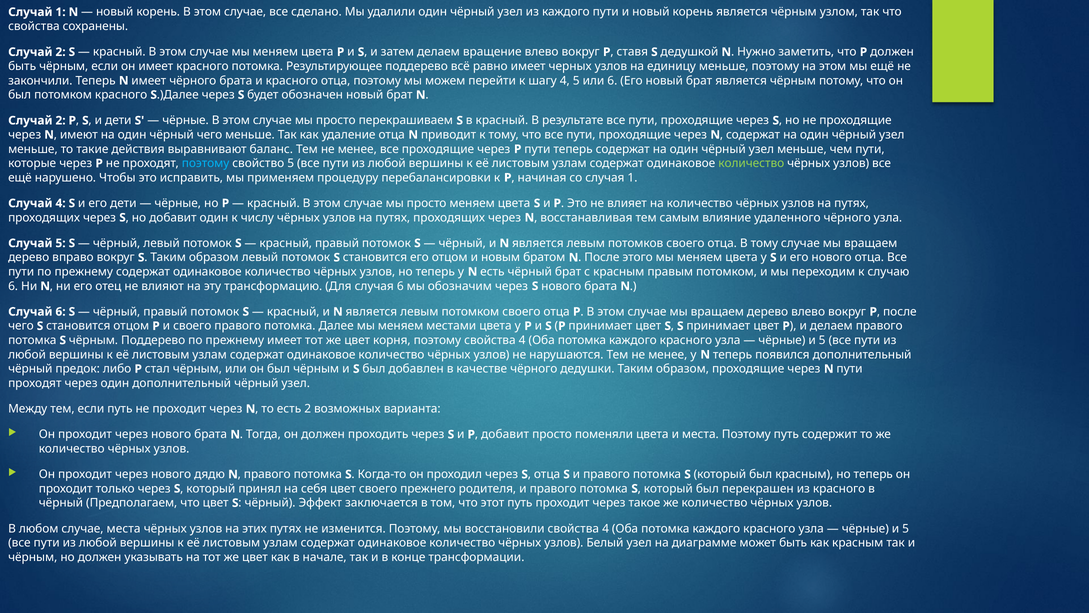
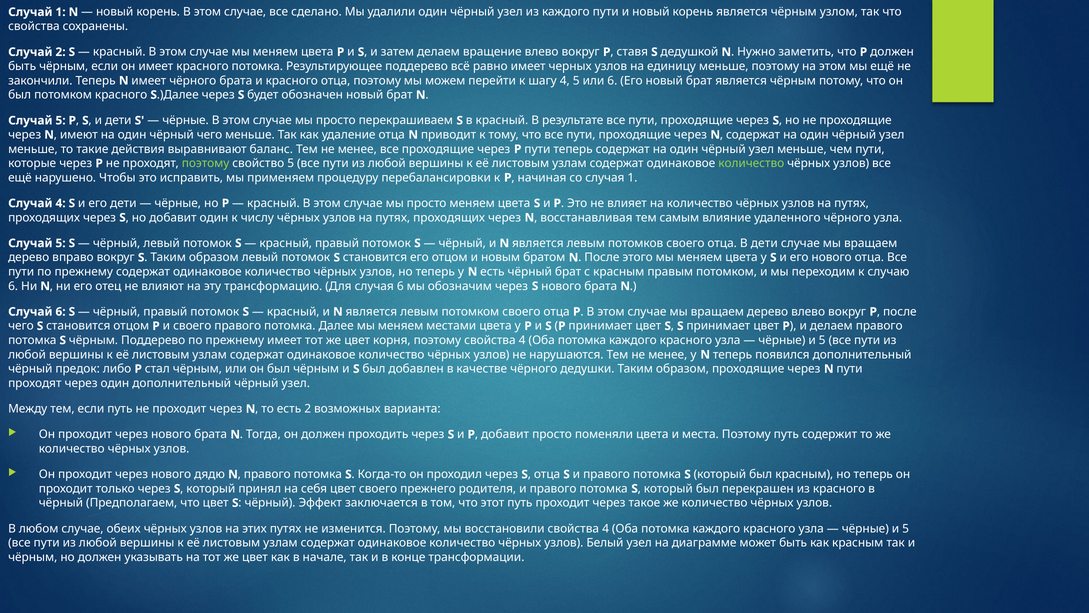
2 at (61, 120): 2 -> 5
поэтому at (206, 163) colour: light blue -> light green
В тому: тому -> дети
случае места: места -> обеих
